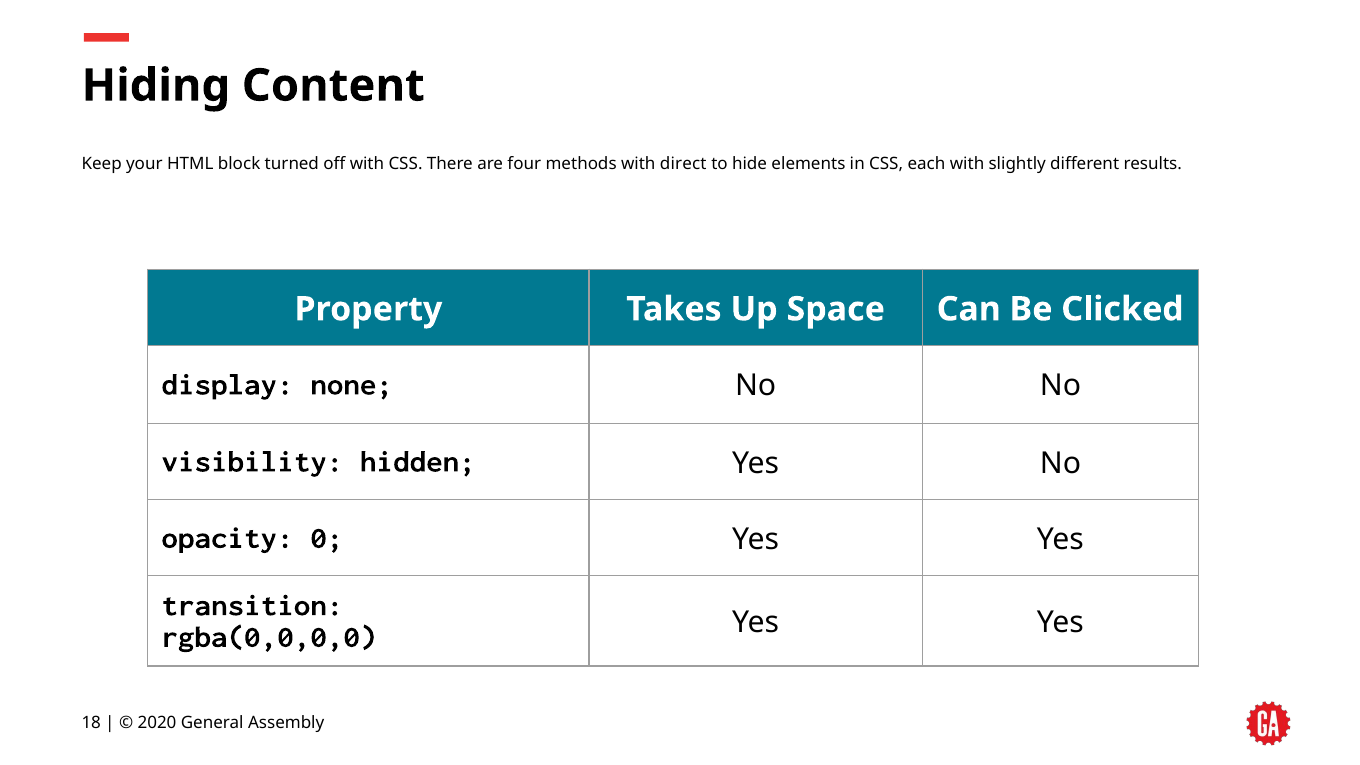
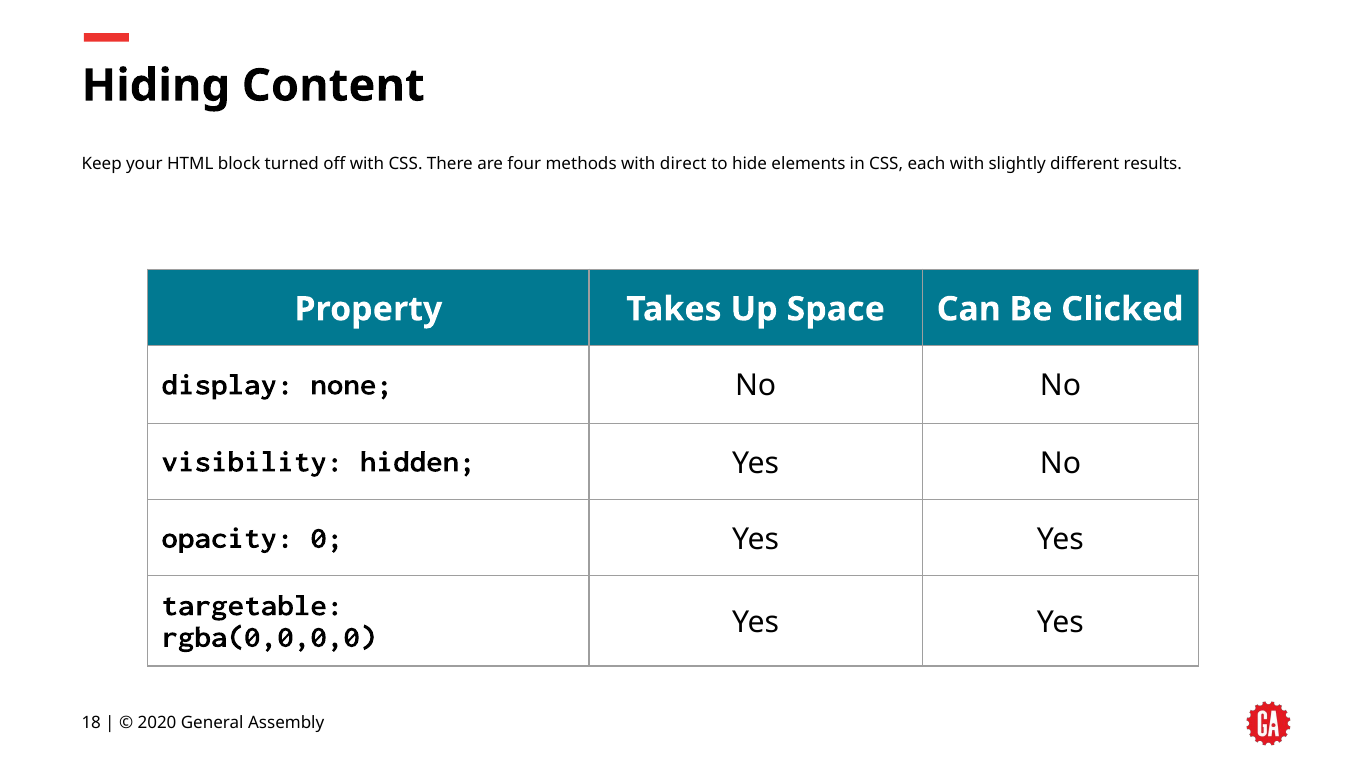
transition: transition -> targetable
